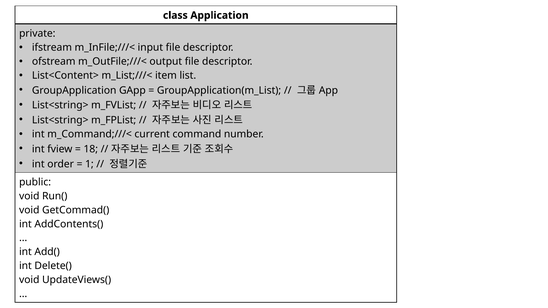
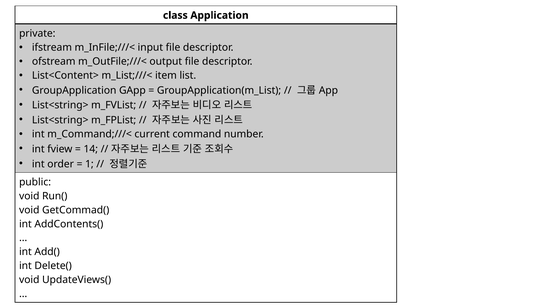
18: 18 -> 14
